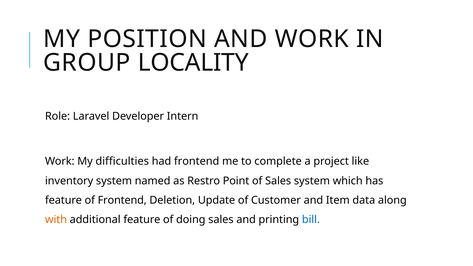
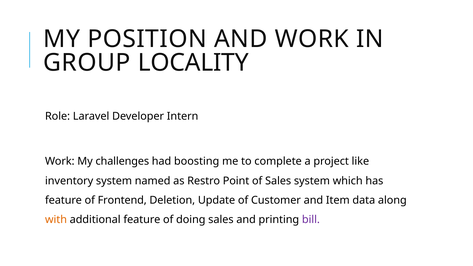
difficulties: difficulties -> challenges
had frontend: frontend -> boosting
bill colour: blue -> purple
